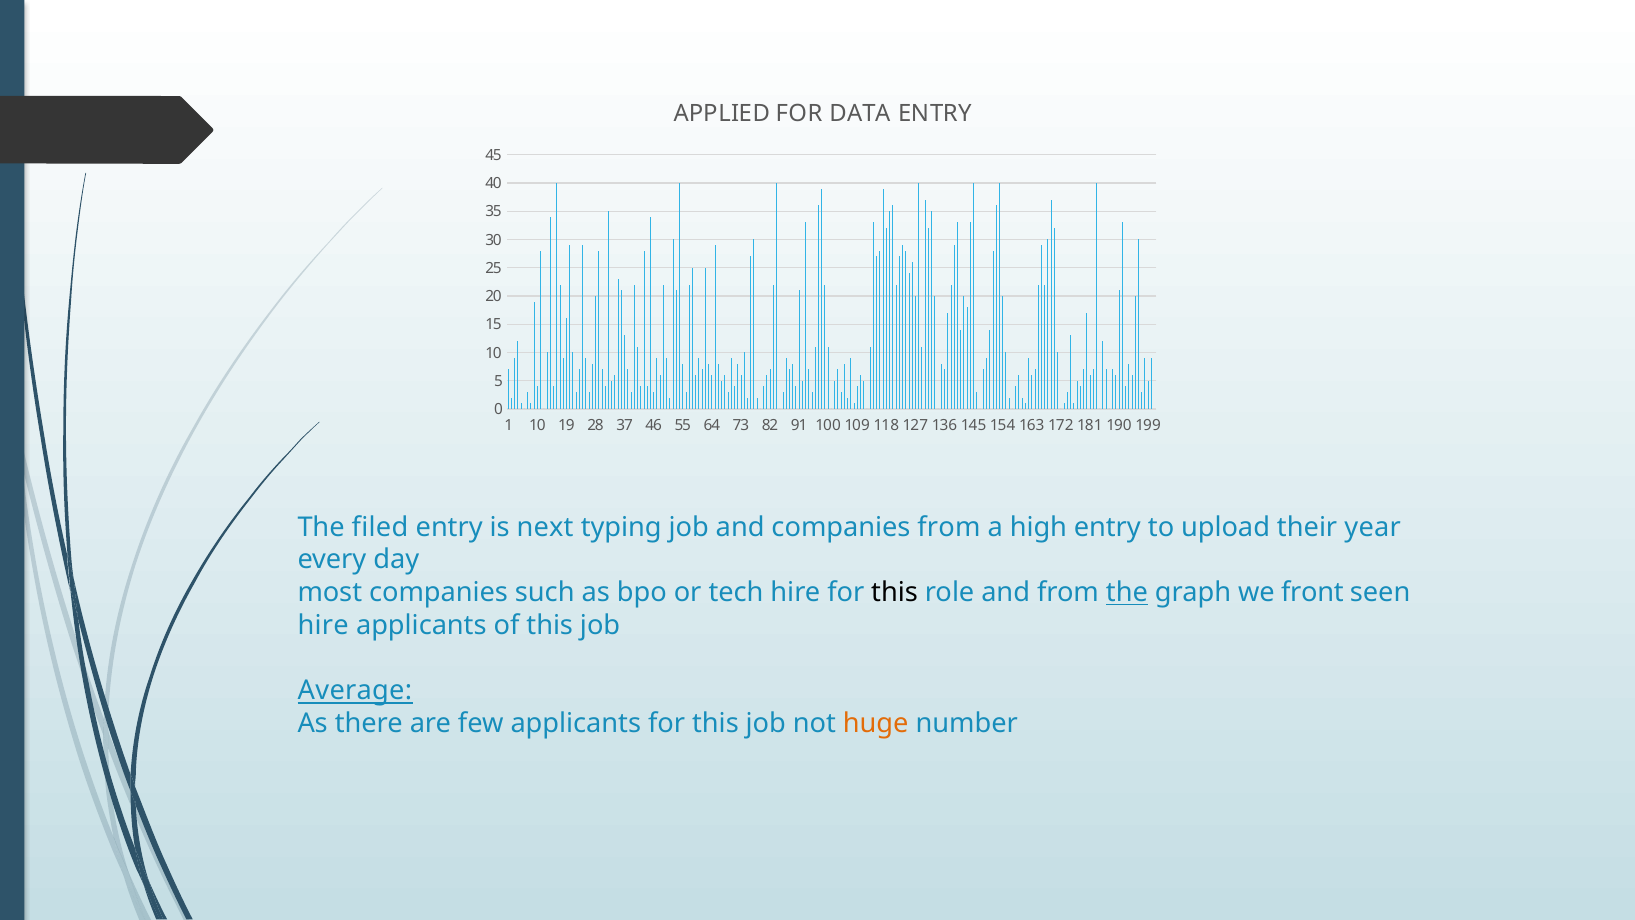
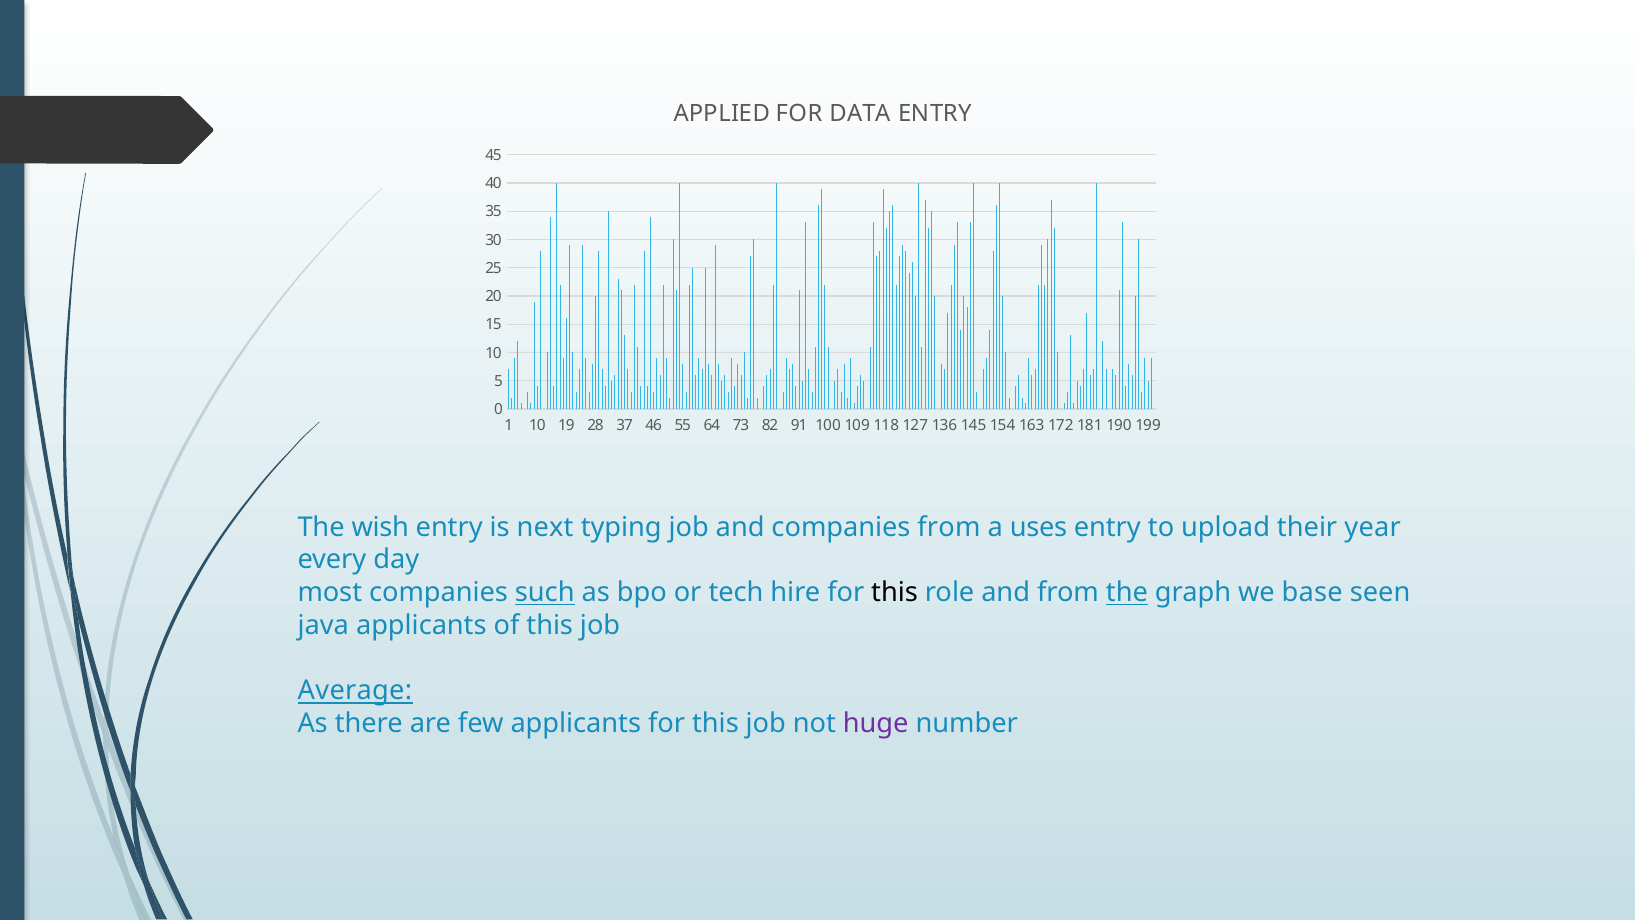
filed: filed -> wish
high: high -> uses
such underline: none -> present
front: front -> base
hire at (323, 625): hire -> java
huge colour: orange -> purple
